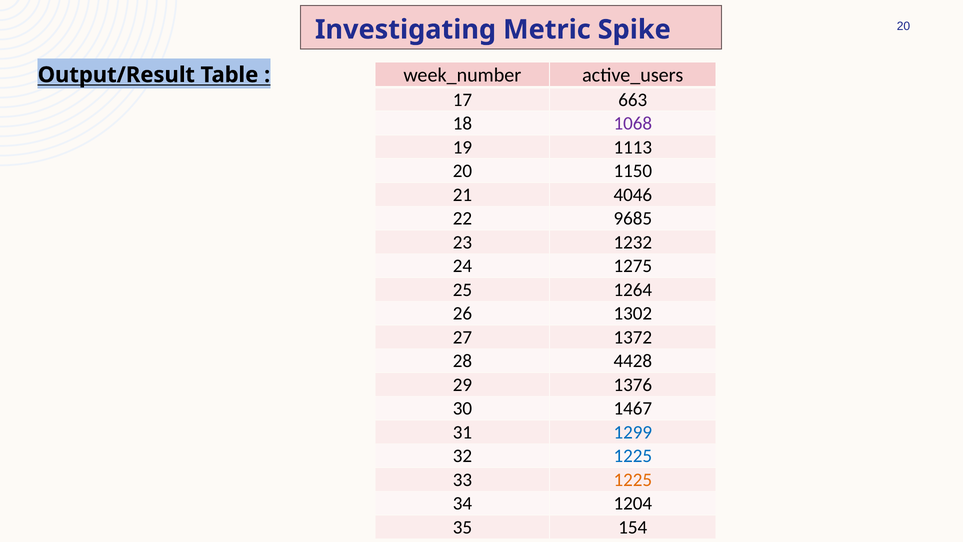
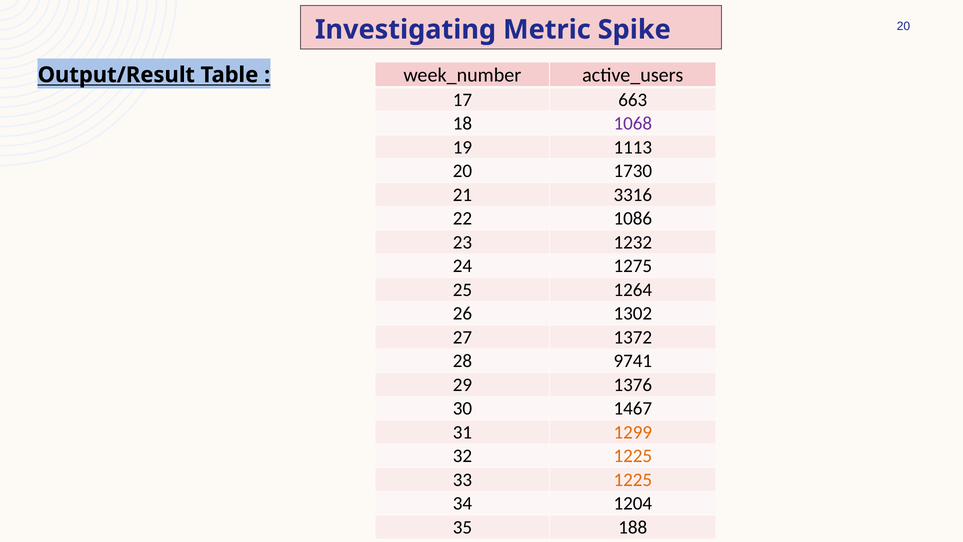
1150: 1150 -> 1730
4046: 4046 -> 3316
9685: 9685 -> 1086
4428: 4428 -> 9741
1299 colour: blue -> orange
1225 at (633, 456) colour: blue -> orange
154: 154 -> 188
